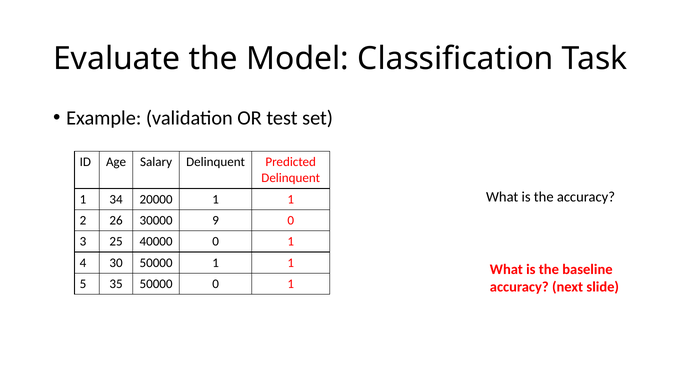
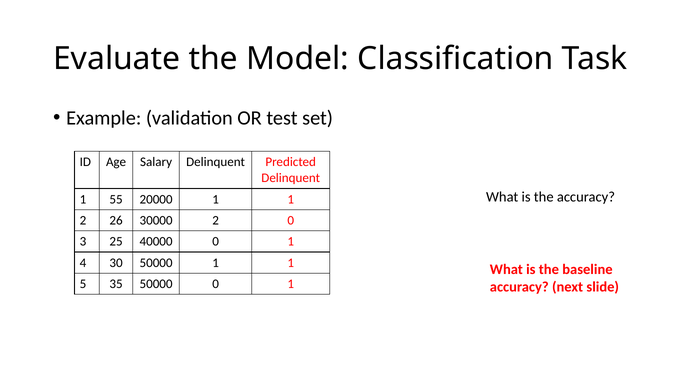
34: 34 -> 55
30000 9: 9 -> 2
